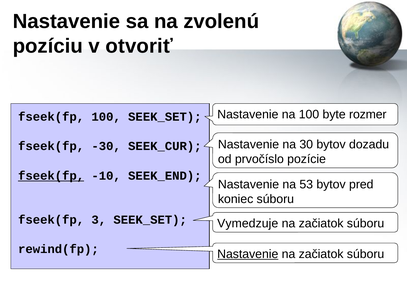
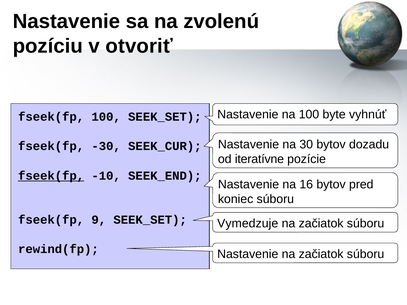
rozmer: rozmer -> vyhnúť
prvočíslo: prvočíslo -> iteratívne
53: 53 -> 16
3: 3 -> 9
Nastavenie at (248, 253) underline: present -> none
